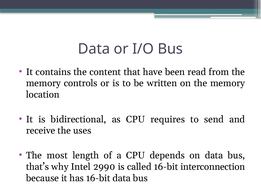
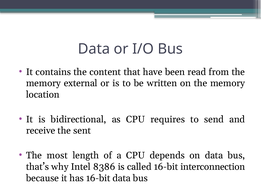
controls: controls -> external
uses: uses -> sent
2990: 2990 -> 8386
